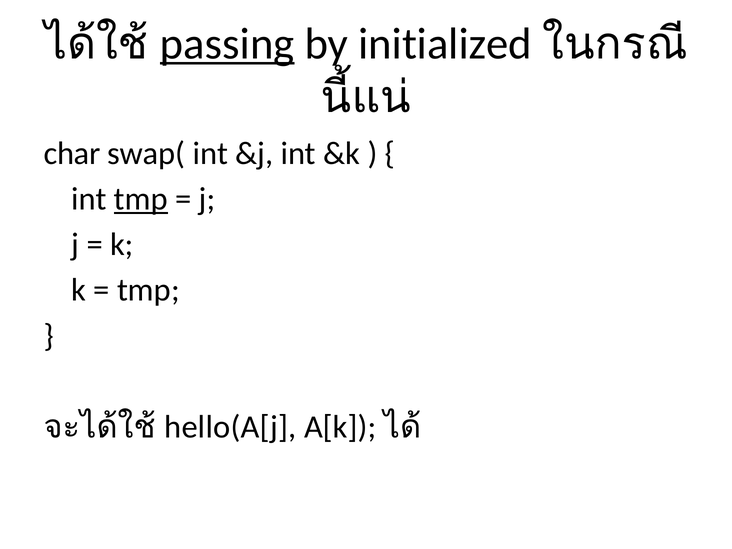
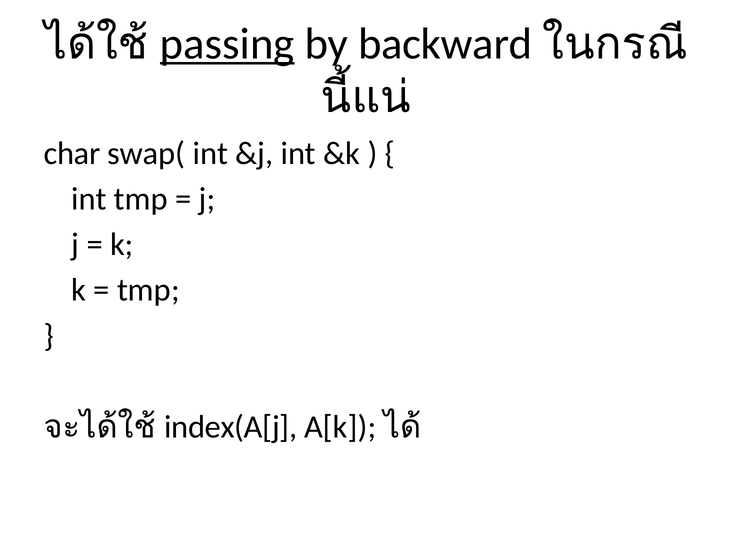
initialized: initialized -> backward
tmp at (141, 199) underline: present -> none
hello(A[j: hello(A[j -> index(A[j
